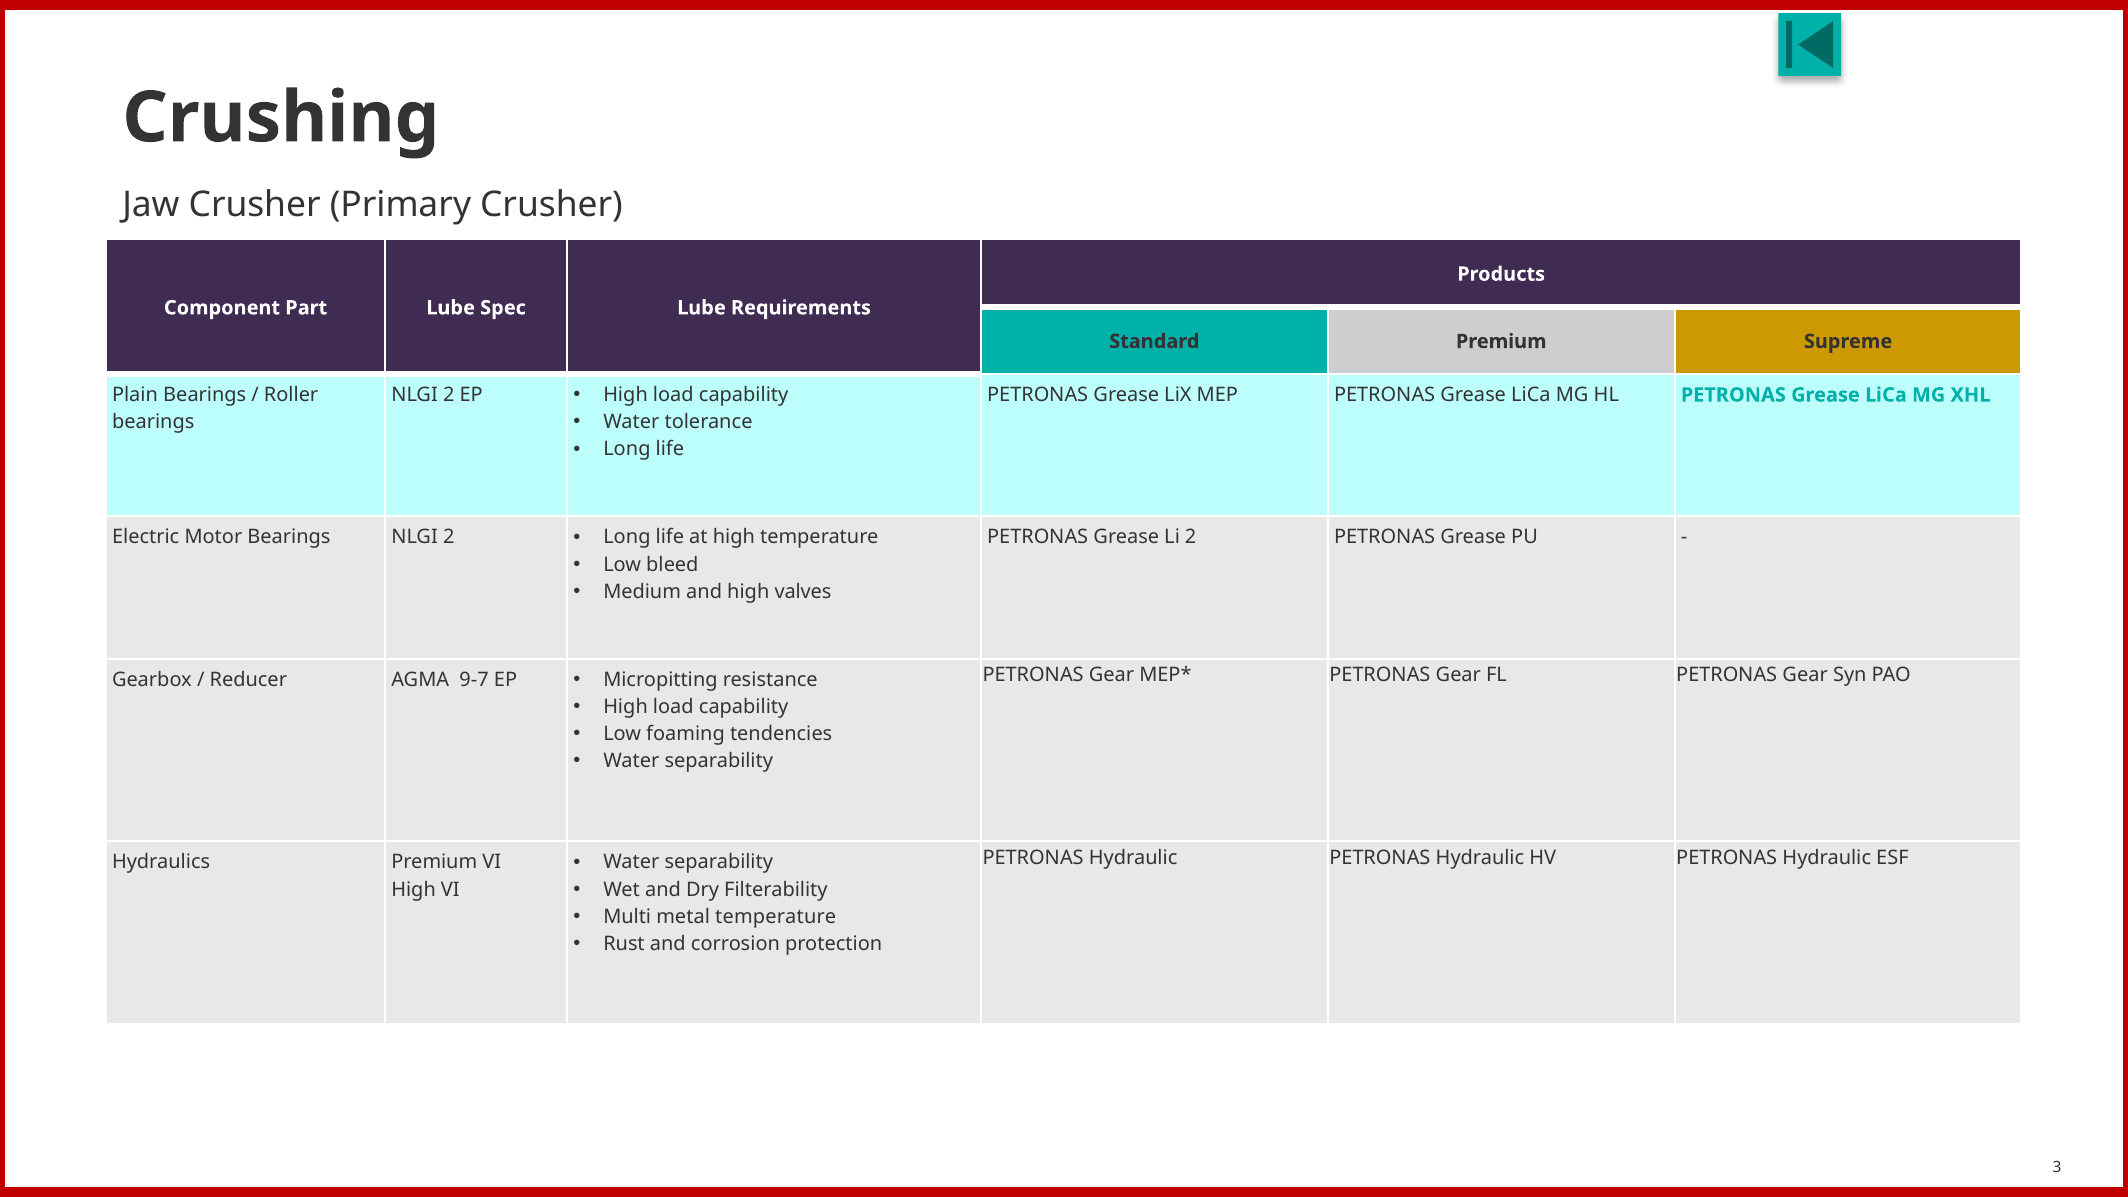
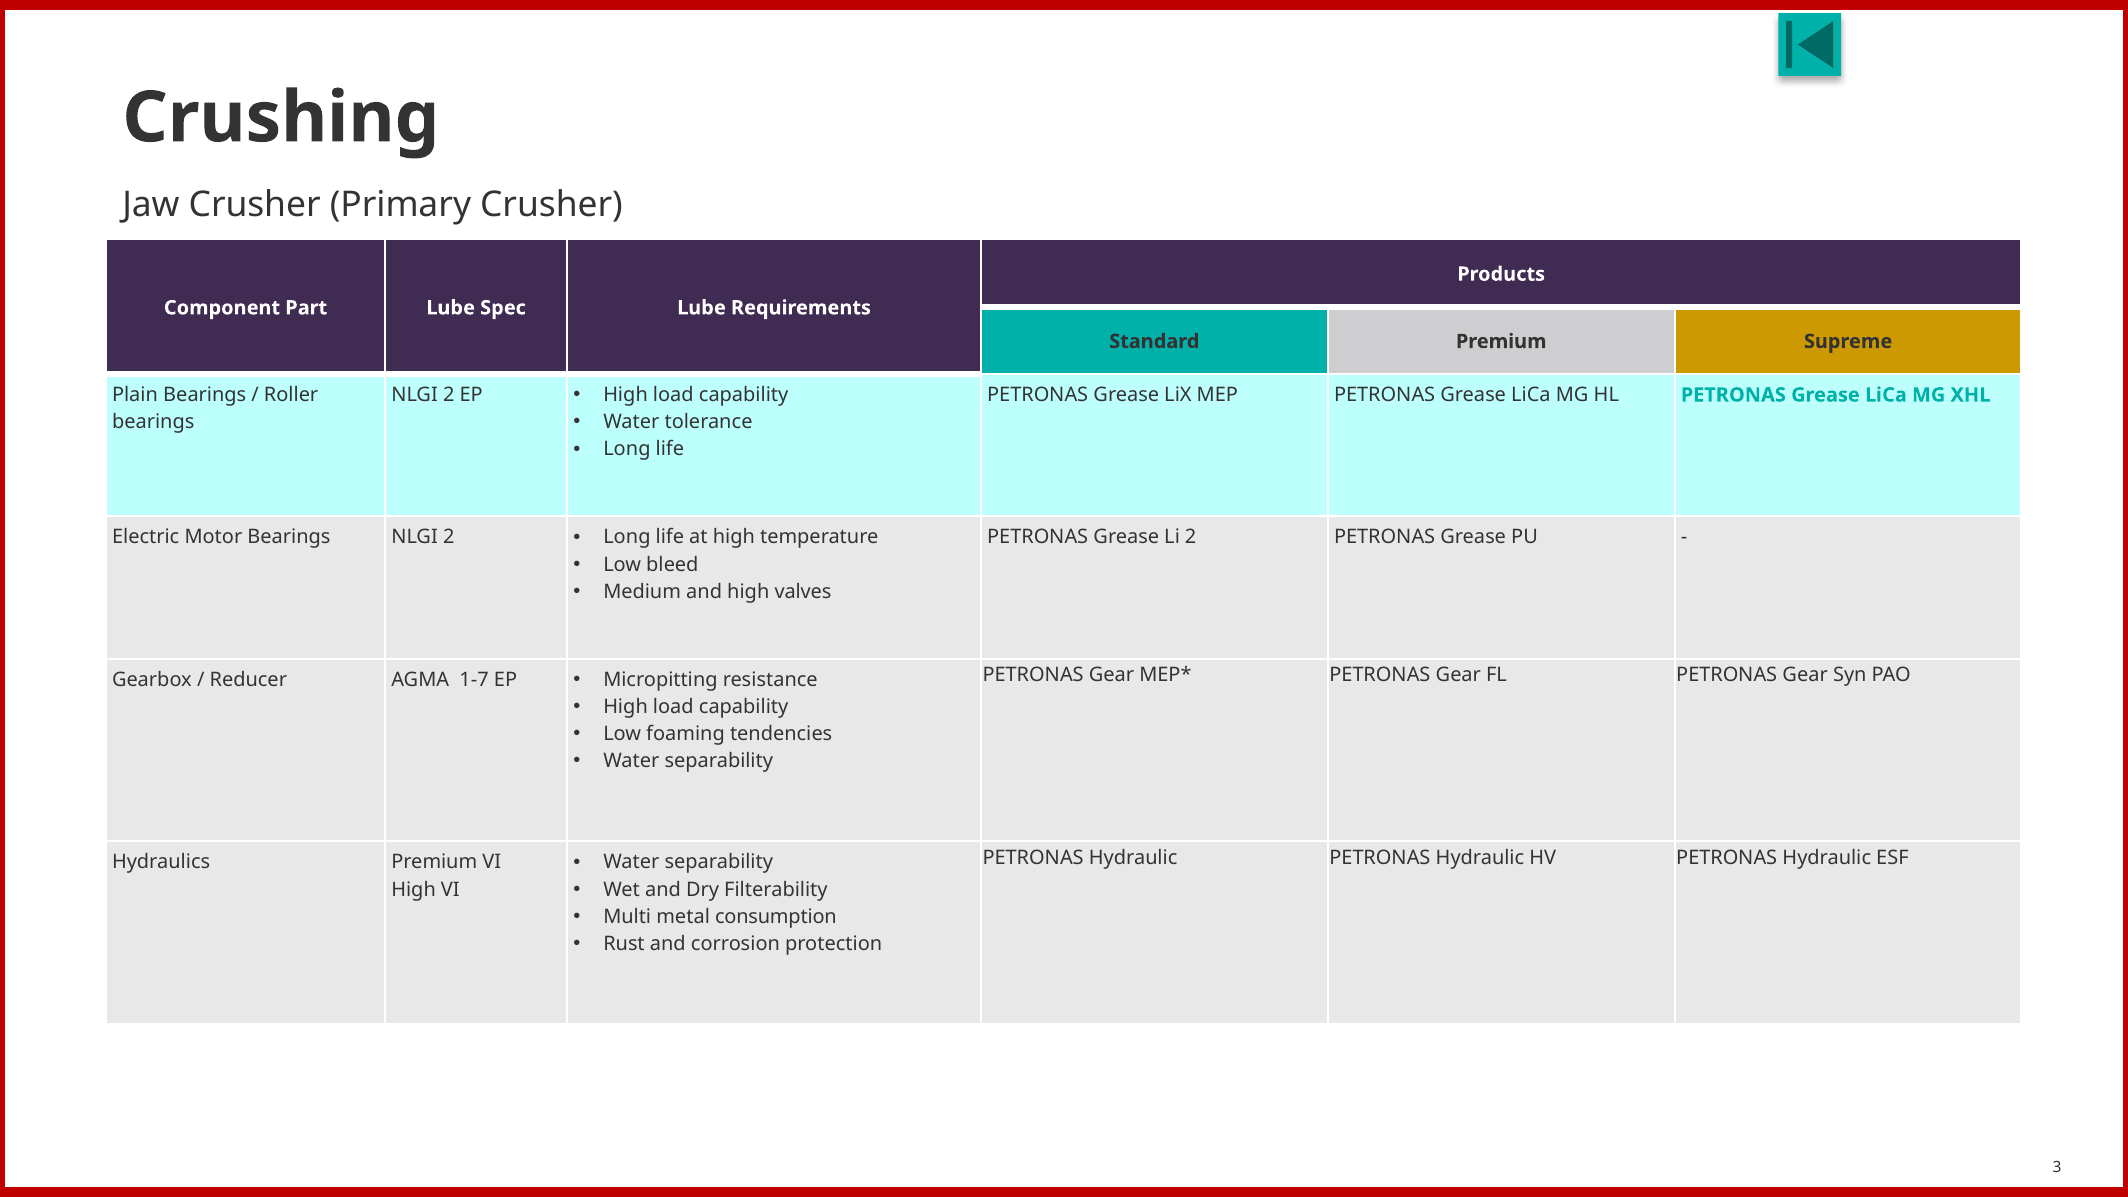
9-7: 9-7 -> 1-7
metal temperature: temperature -> consumption
